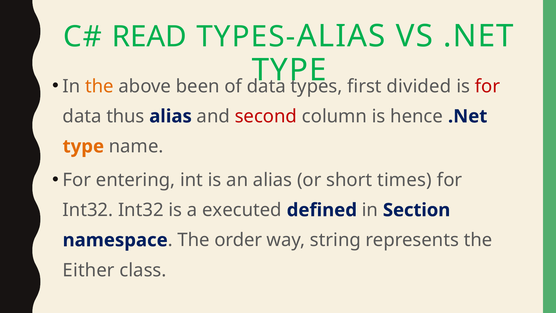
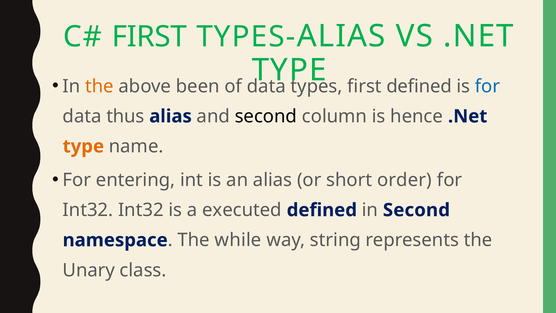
READ at (149, 37): READ -> FIRST
first divided: divided -> defined
for at (487, 86) colour: red -> blue
second at (266, 116) colour: red -> black
times: times -> order
in Section: Section -> Second
order: order -> while
Either: Either -> Unary
